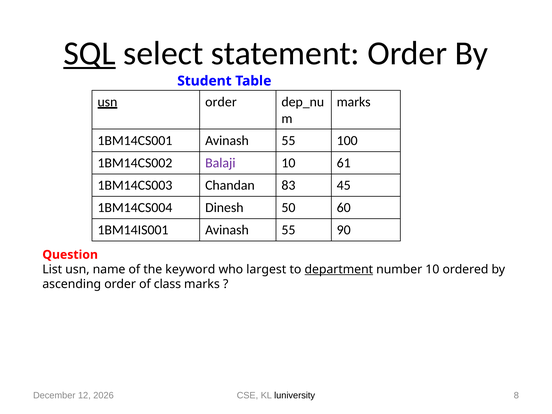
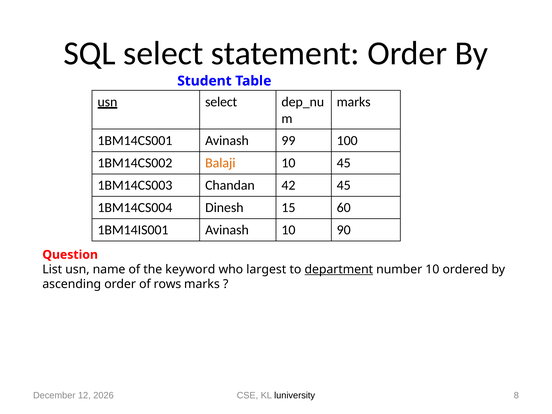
SQL underline: present -> none
usn order: order -> select
1BM14CS001 Avinash 55: 55 -> 99
Balaji colour: purple -> orange
10 61: 61 -> 45
83: 83 -> 42
50: 50 -> 15
1BM14IS001 Avinash 55: 55 -> 10
class: class -> rows
